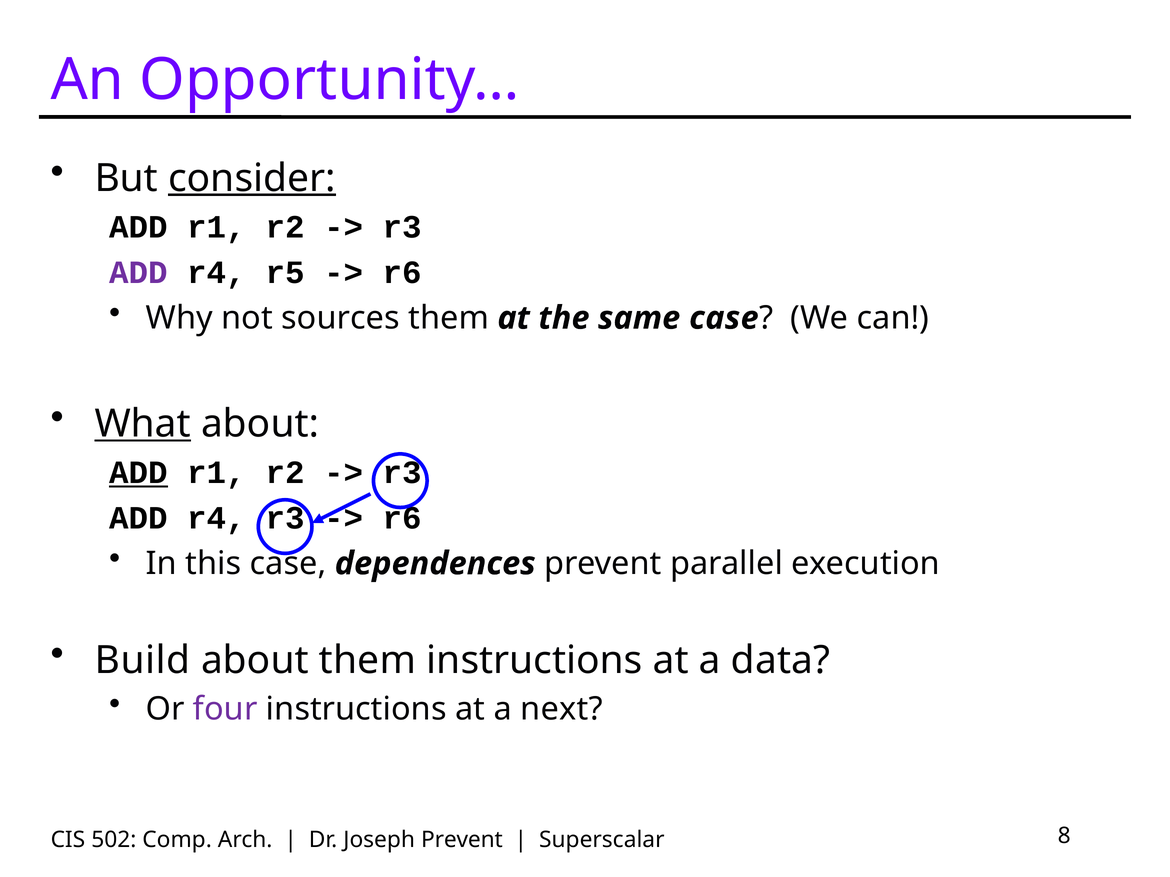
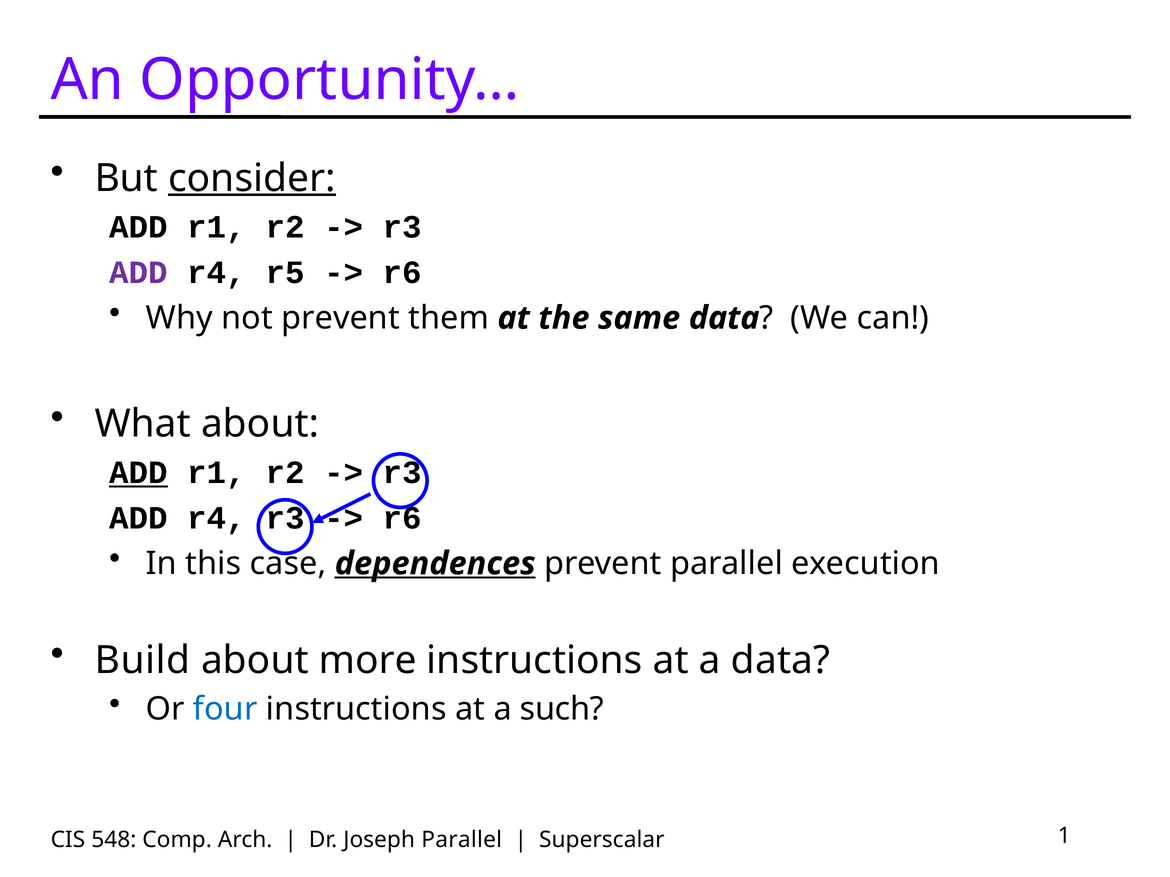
not sources: sources -> prevent
same case: case -> data
What underline: present -> none
dependences underline: none -> present
about them: them -> more
four colour: purple -> blue
next: next -> such
502: 502 -> 548
Joseph Prevent: Prevent -> Parallel
8: 8 -> 1
